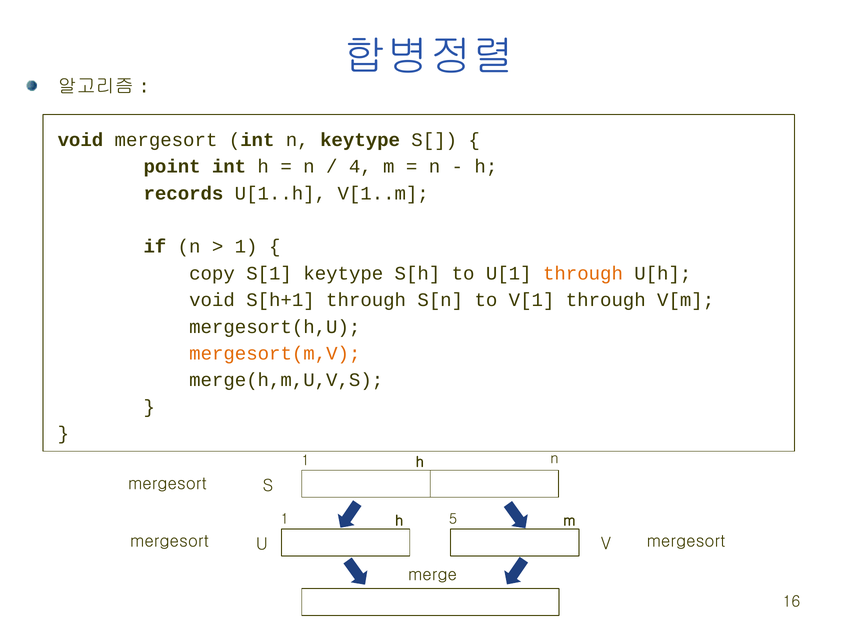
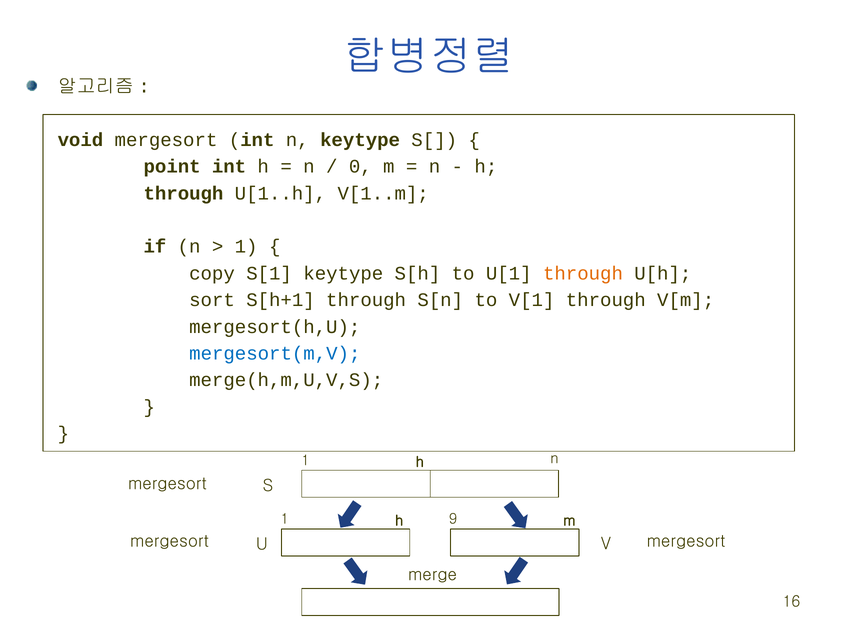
4: 4 -> 0
records at (183, 193): records -> through
void at (212, 300): void -> sort
mergesort(m,V colour: orange -> blue
5: 5 -> 9
